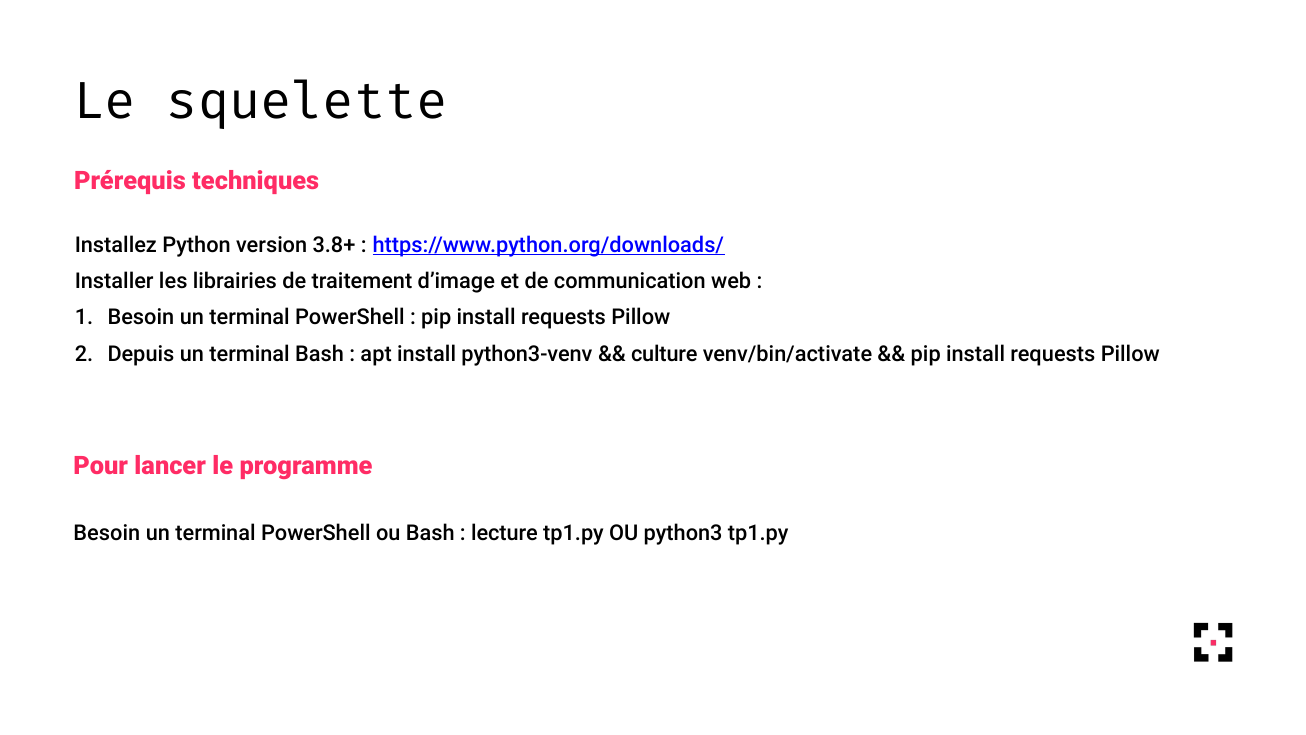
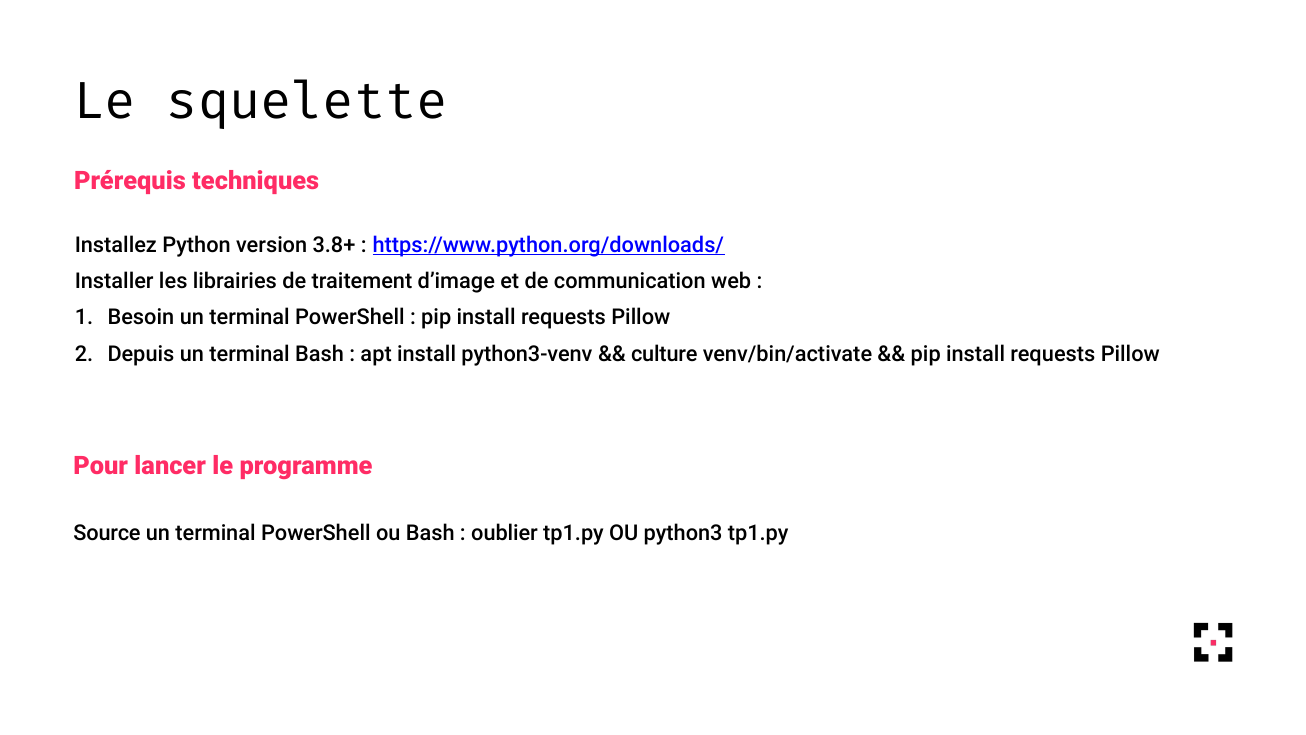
Besoin at (107, 533): Besoin -> Source
lecture: lecture -> oublier
